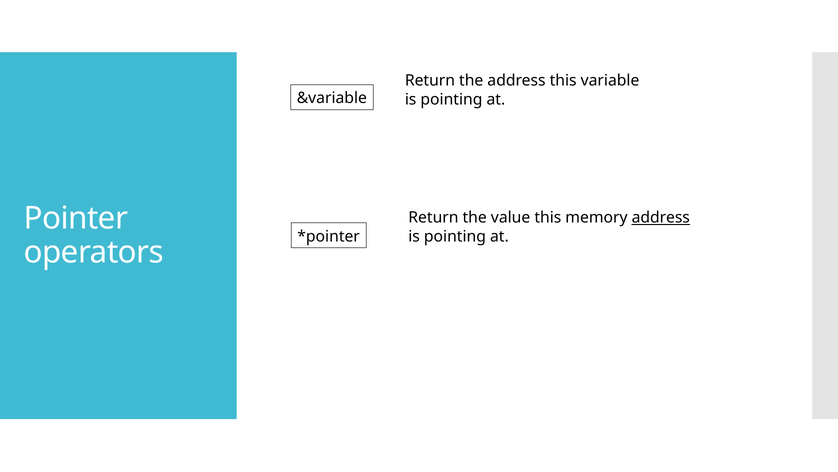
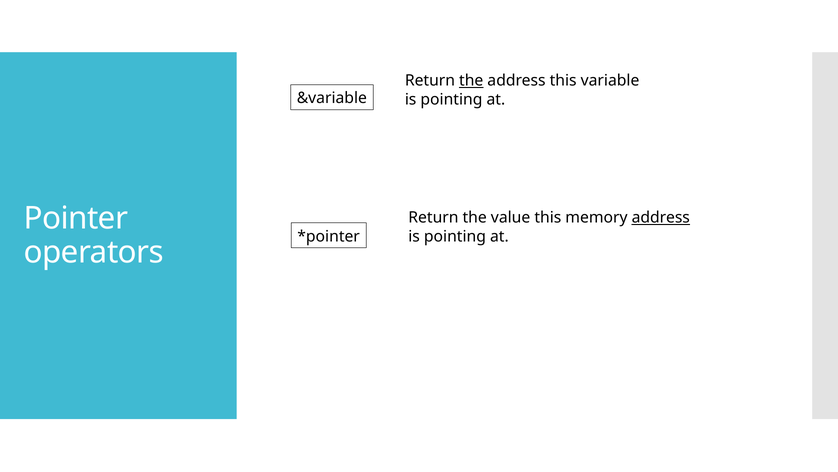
the at (471, 81) underline: none -> present
